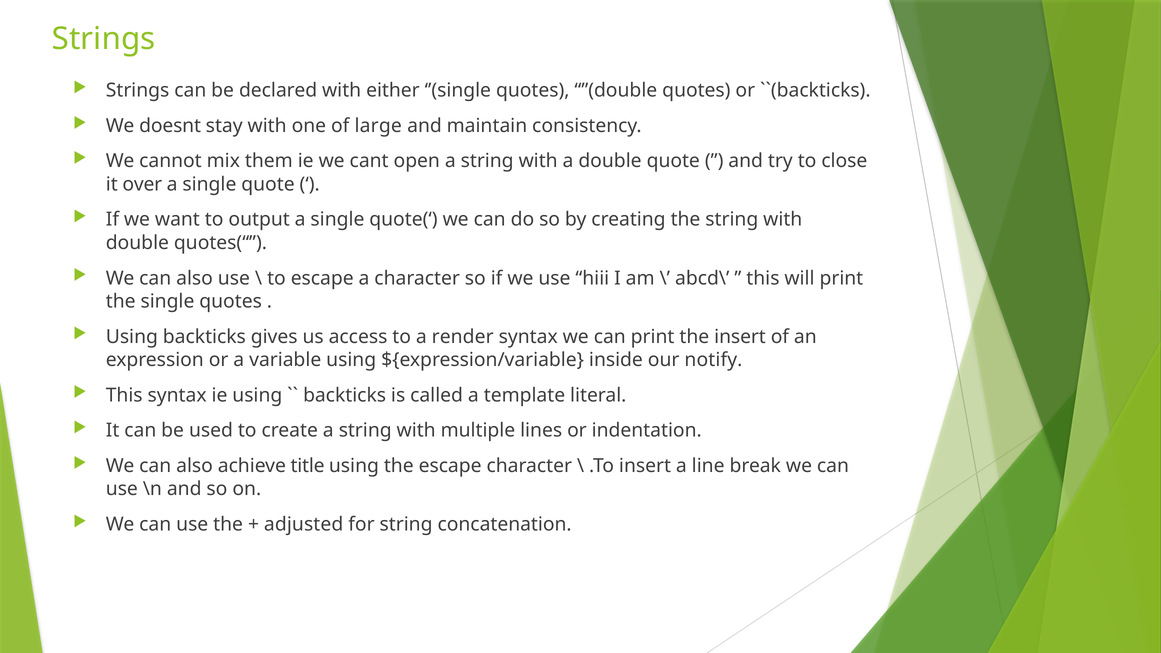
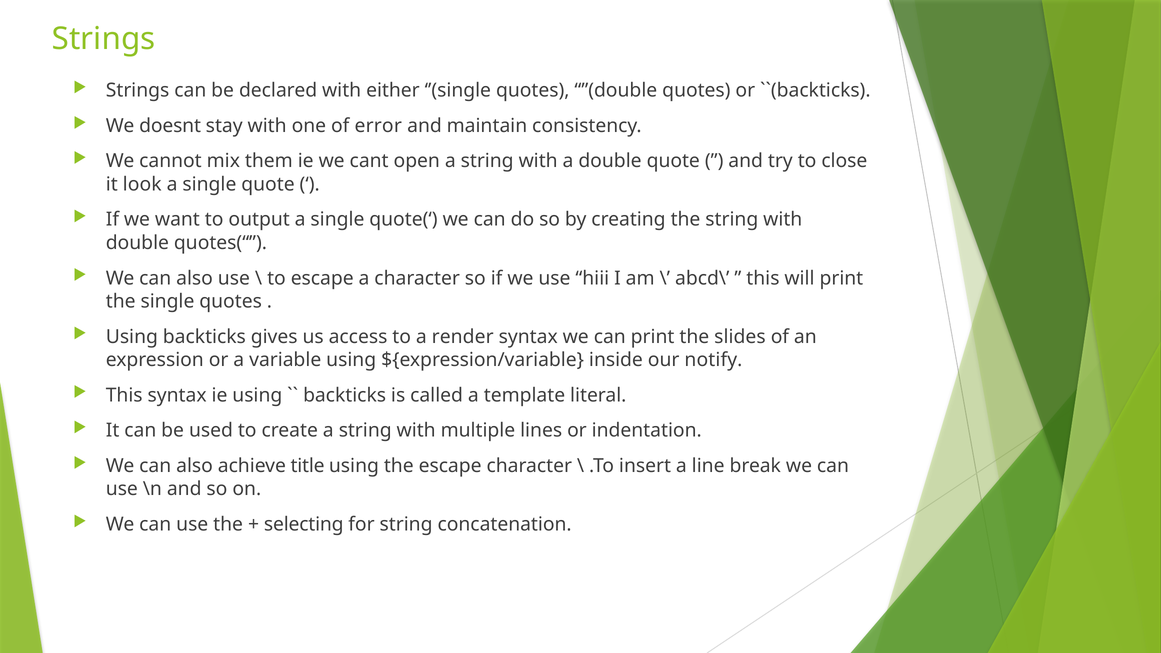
large: large -> error
over: over -> look
the insert: insert -> slides
adjusted: adjusted -> selecting
